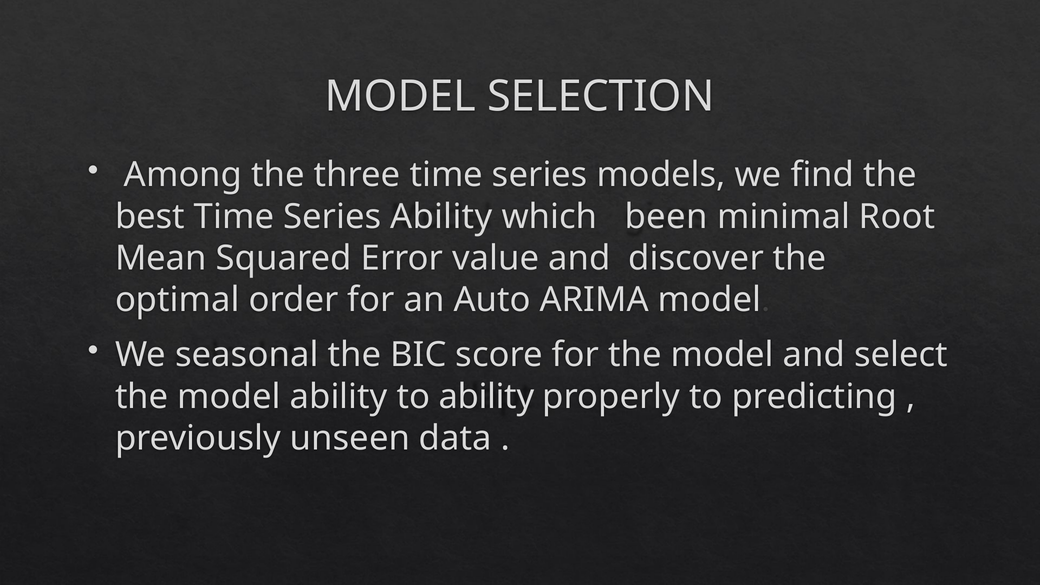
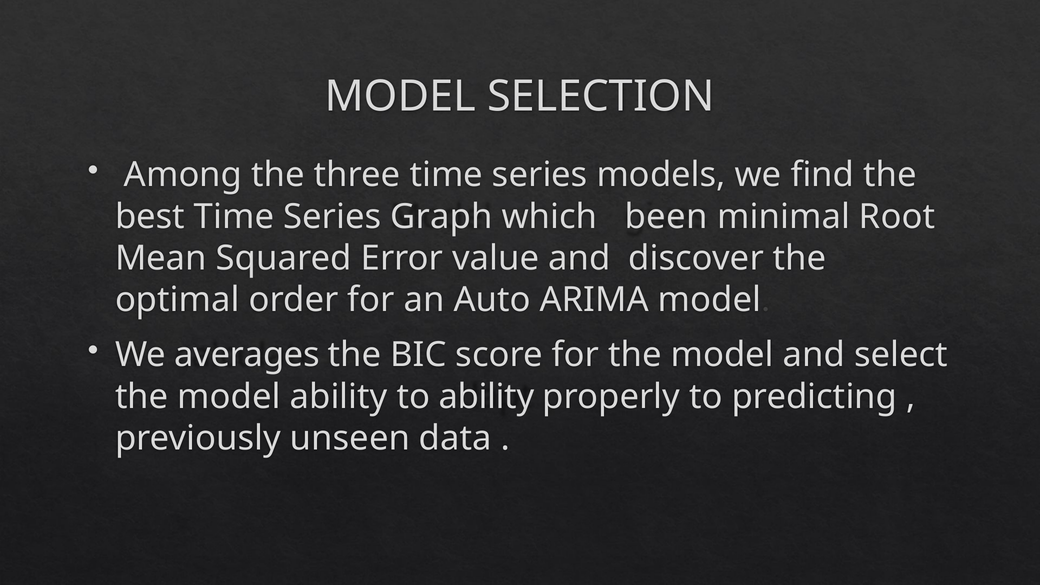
Series Ability: Ability -> Graph
seasonal: seasonal -> averages
